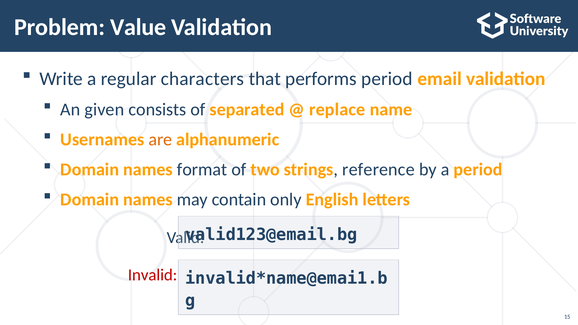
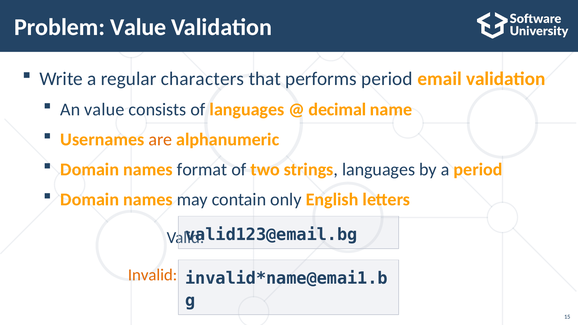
An given: given -> value
of separated: separated -> languages
replace: replace -> decimal
strings reference: reference -> languages
Invalid colour: red -> orange
